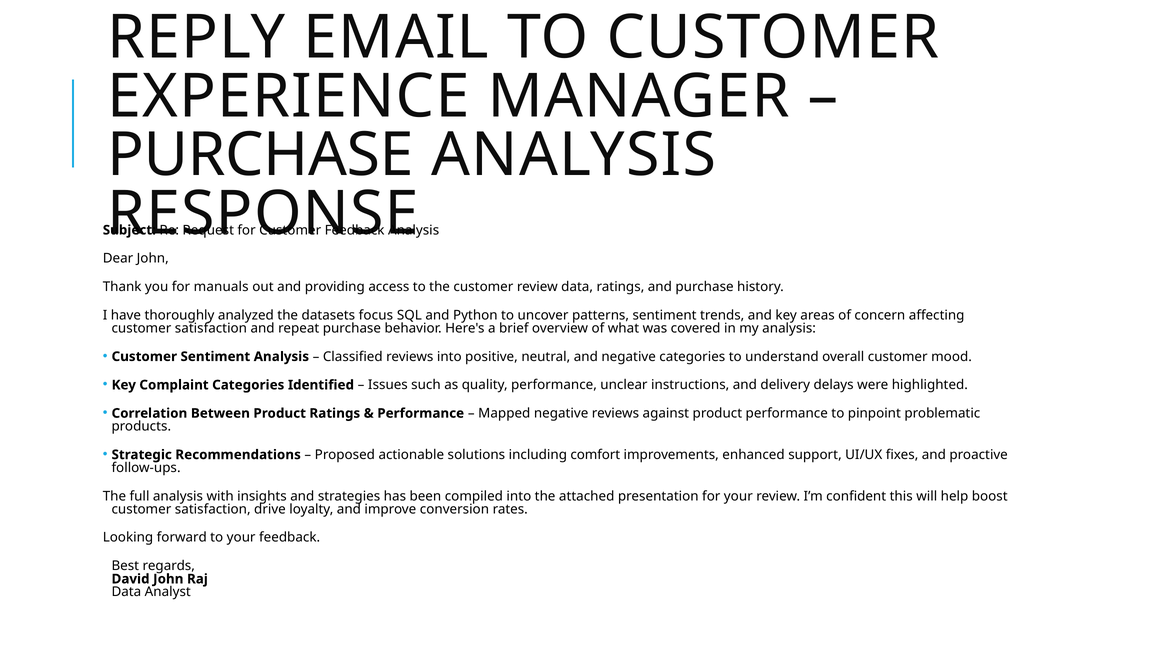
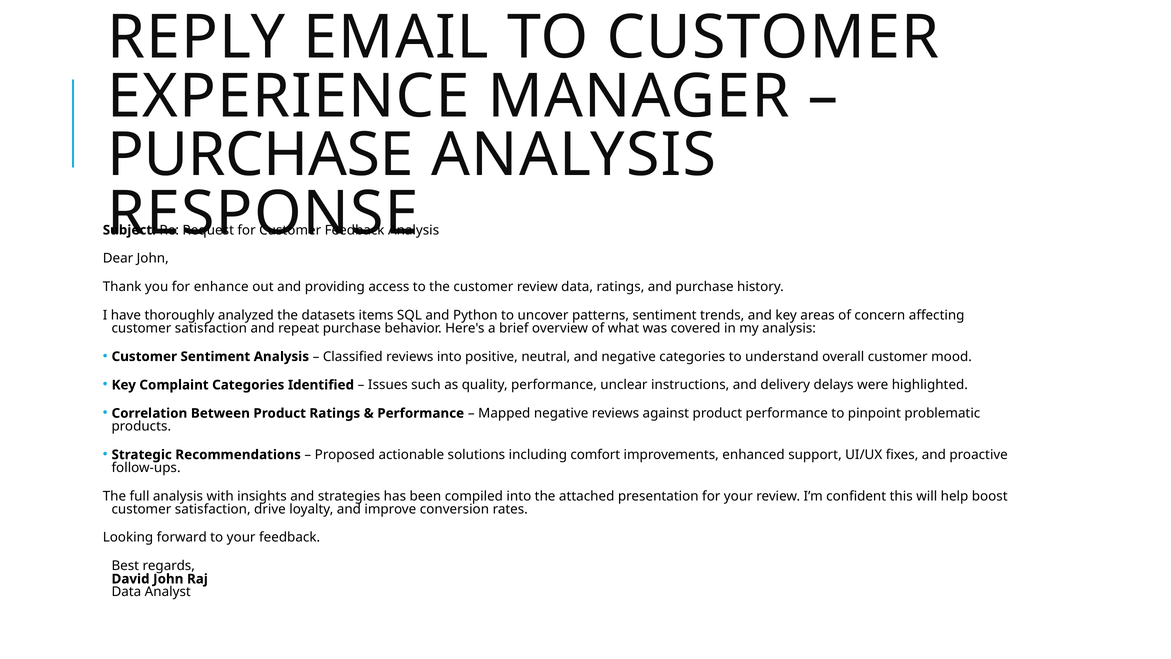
manuals: manuals -> enhance
focus: focus -> items
